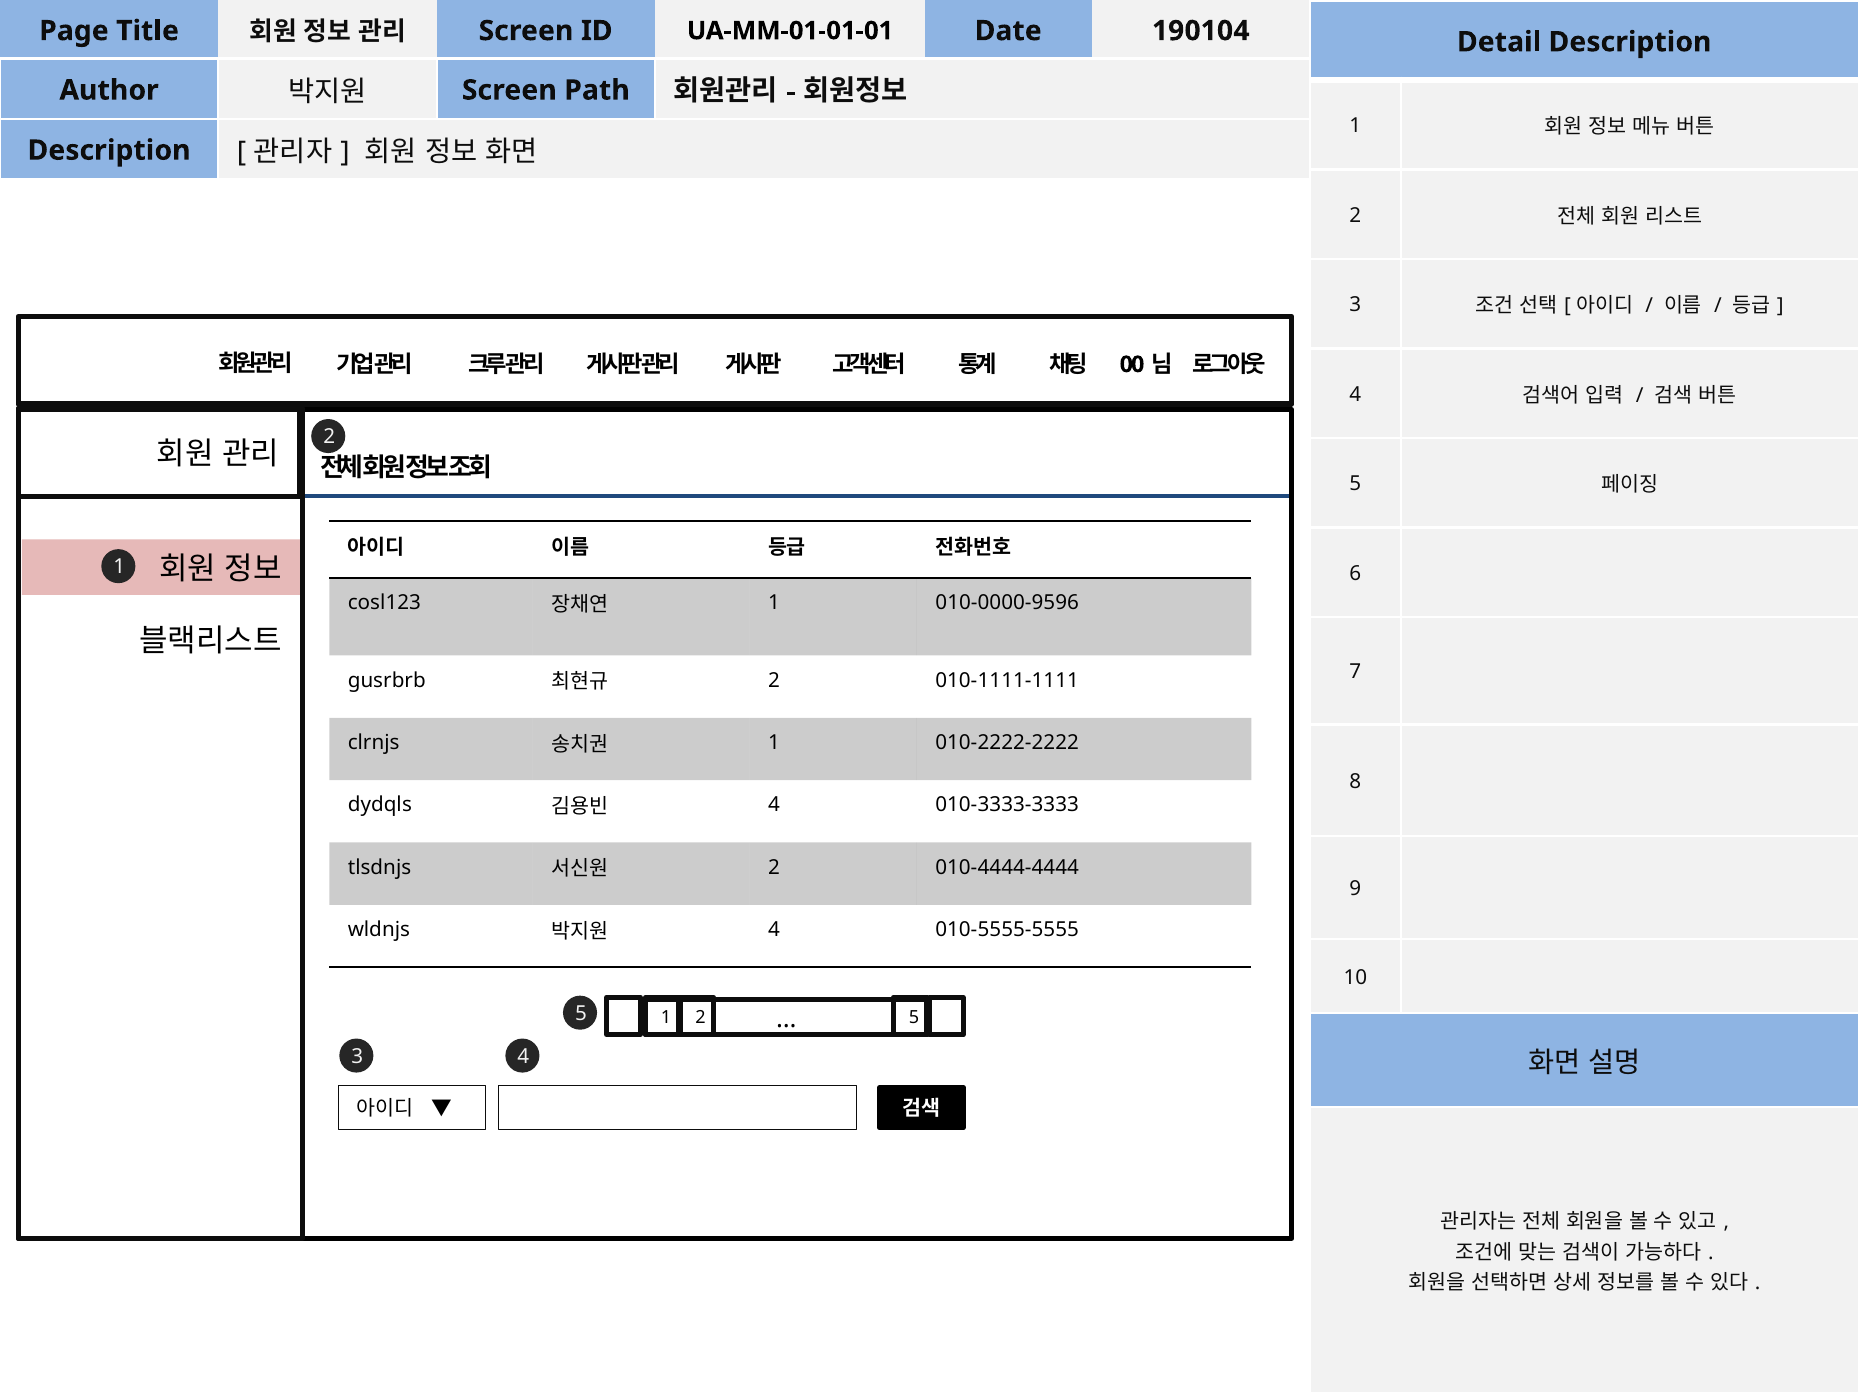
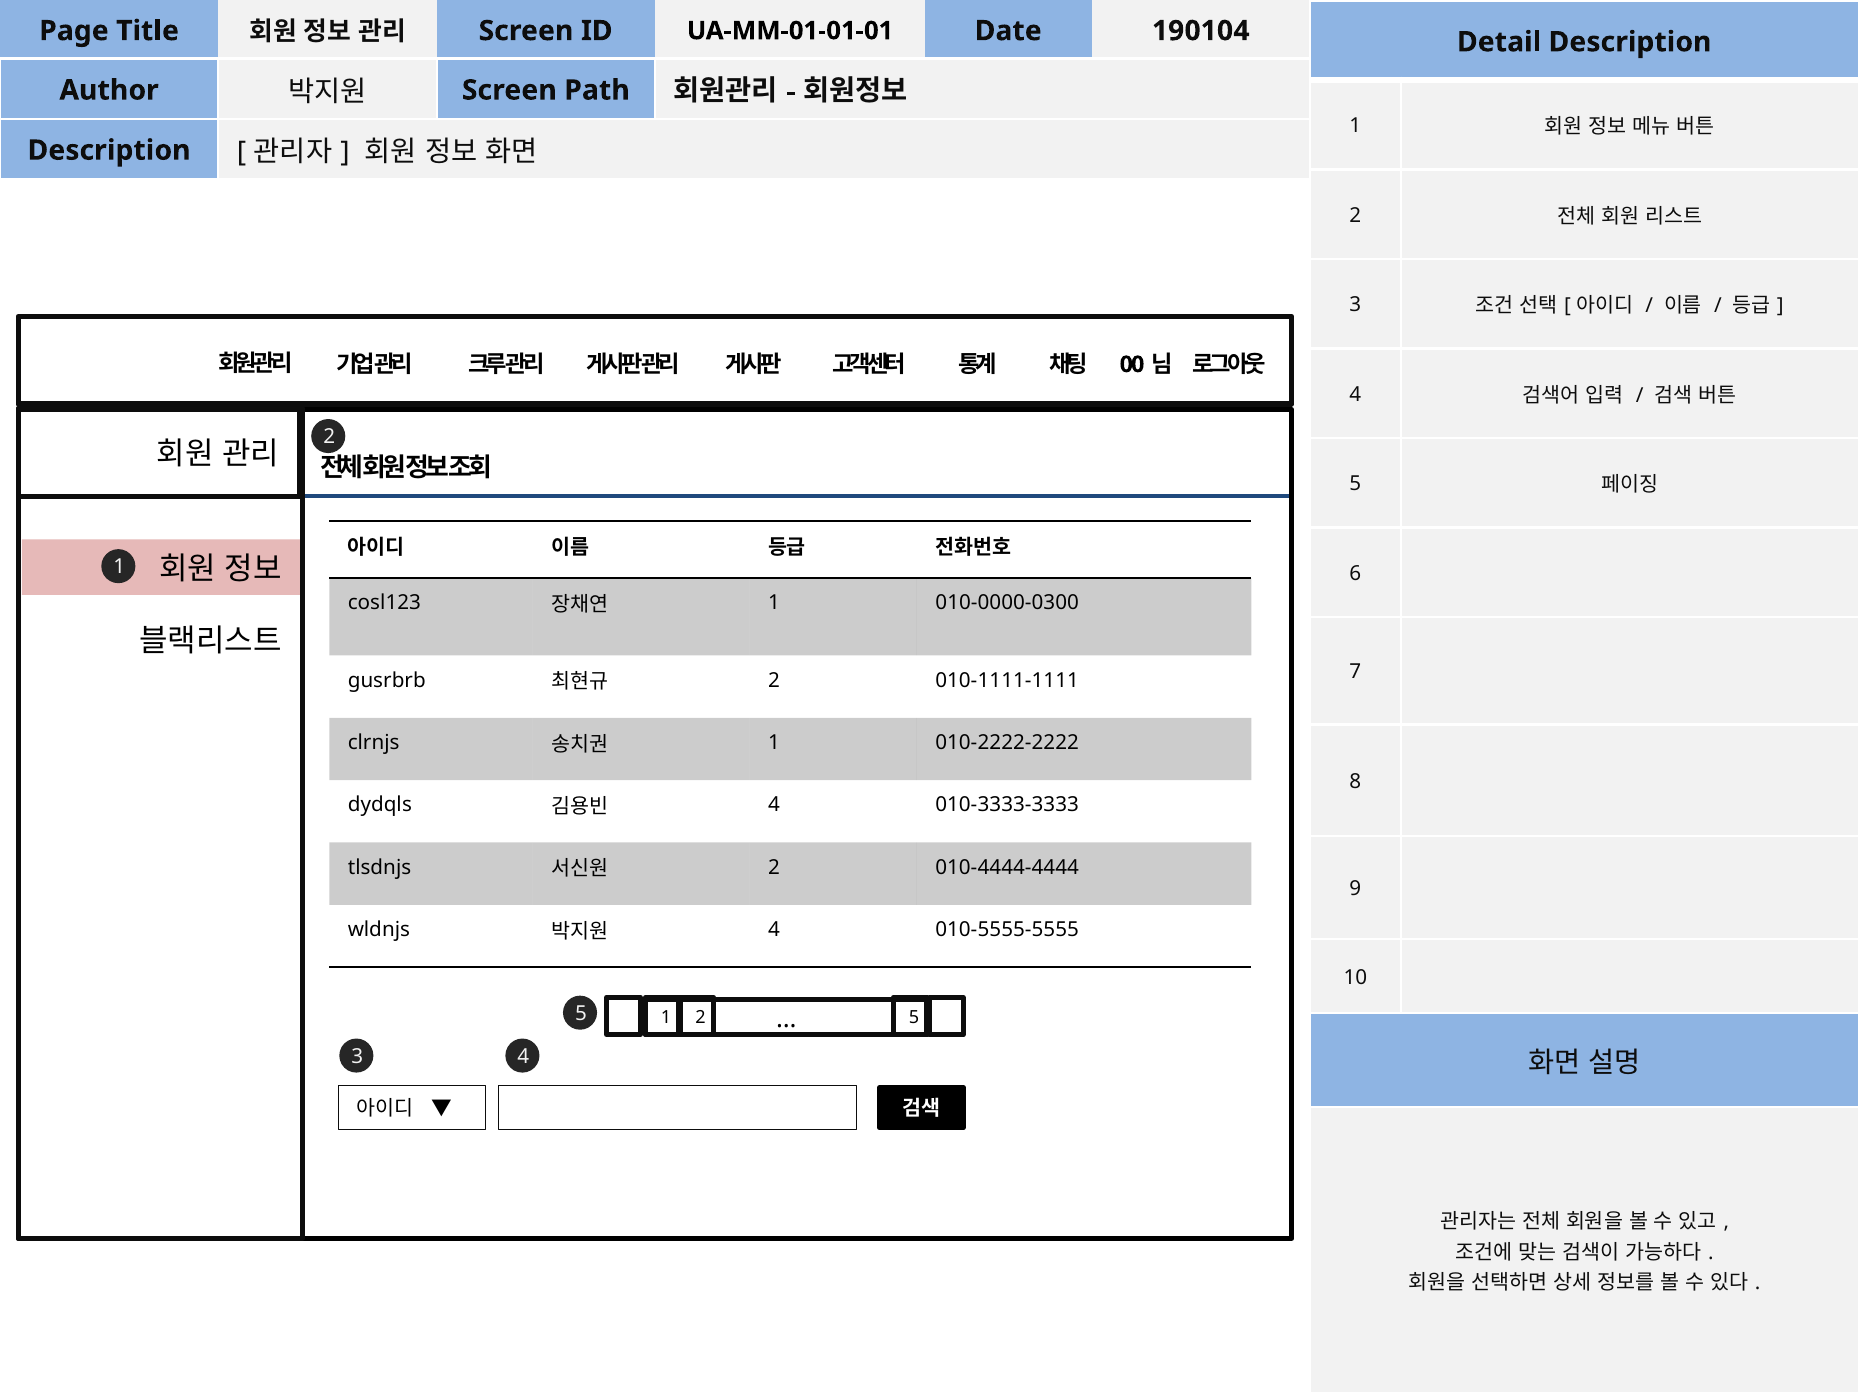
010-0000-9596: 010-0000-9596 -> 010-0000-0300
